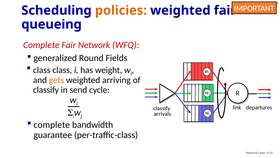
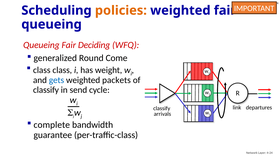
Complete at (41, 45): Complete -> Queueing
Fair Network: Network -> Deciding
Fields: Fields -> Come
gets colour: orange -> blue
arriving: arriving -> packets
